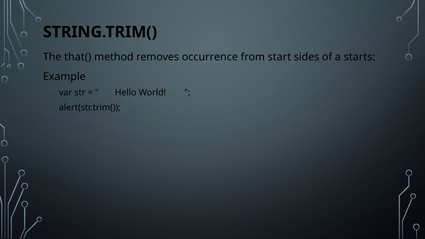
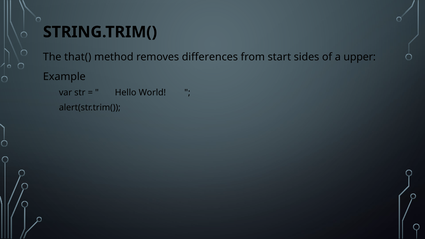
occurrence: occurrence -> differences
starts: starts -> upper
